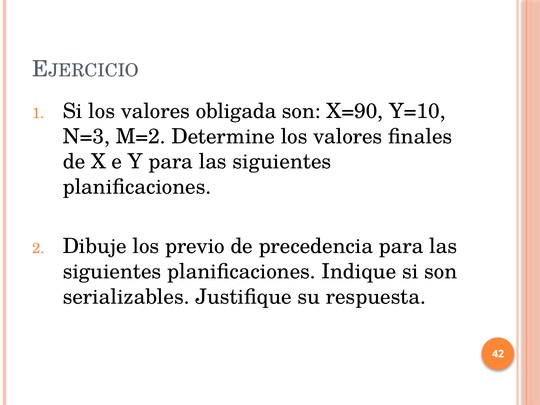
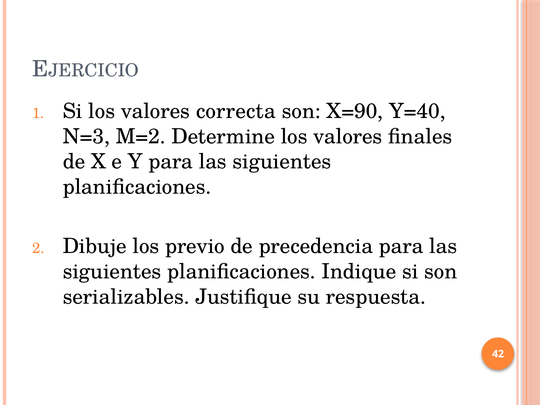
obligada: obligada -> correcta
Y=10: Y=10 -> Y=40
